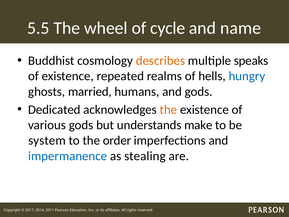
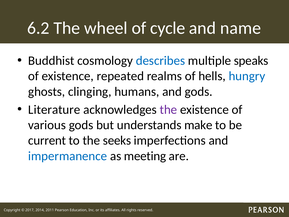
5.5: 5.5 -> 6.2
describes colour: orange -> blue
married: married -> clinging
Dedicated: Dedicated -> Literature
the at (168, 109) colour: orange -> purple
system: system -> current
order: order -> seeks
stealing: stealing -> meeting
